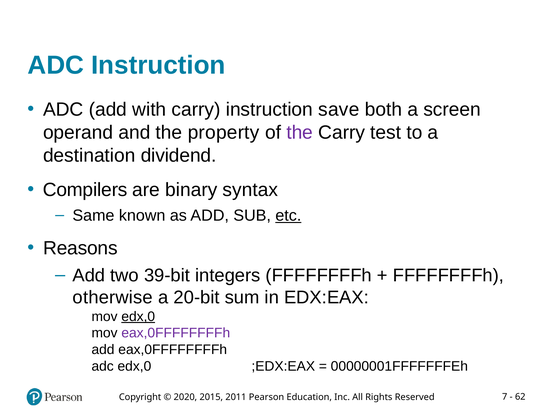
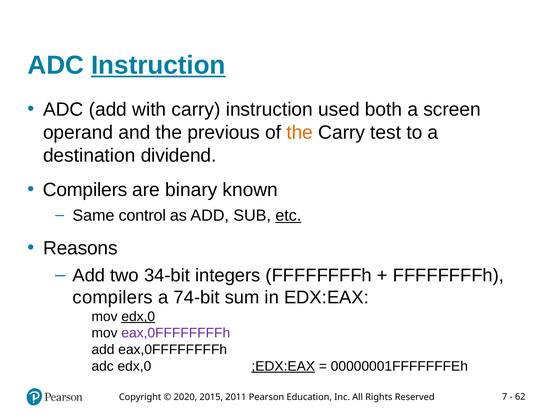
Instruction at (158, 65) underline: none -> present
save: save -> used
property: property -> previous
the at (300, 132) colour: purple -> orange
syntax: syntax -> known
known: known -> control
39-bit: 39-bit -> 34-bit
otherwise at (113, 298): otherwise -> compilers
20-bit: 20-bit -> 74-bit
;EDX:EAX underline: none -> present
